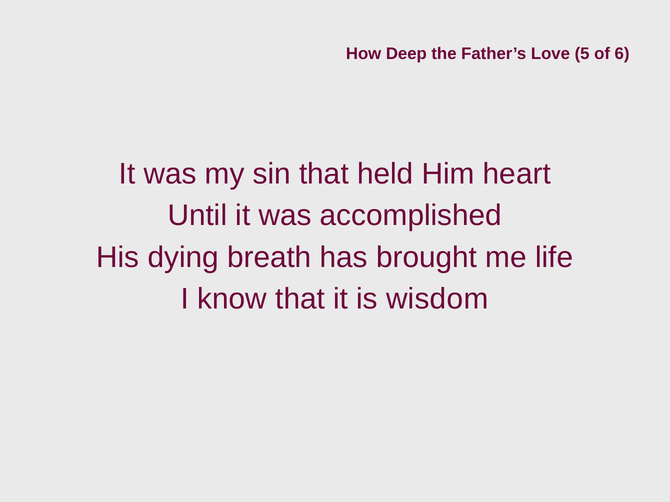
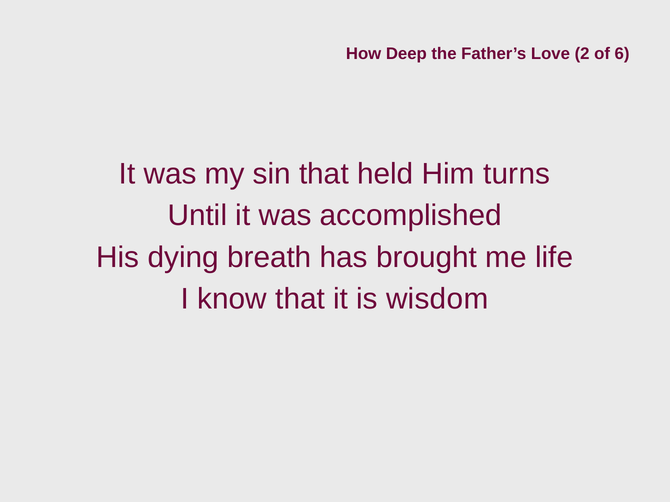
5: 5 -> 2
heart: heart -> turns
